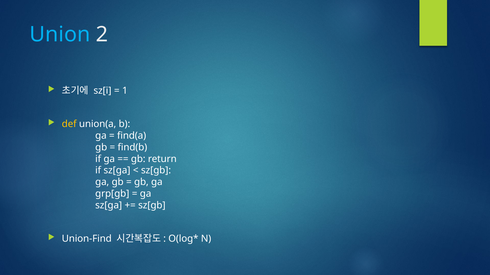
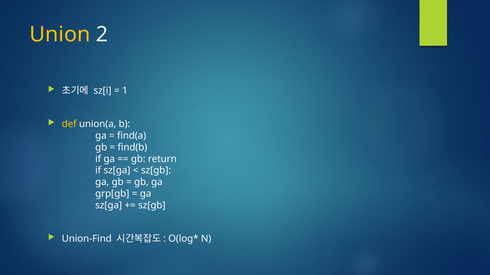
Union colour: light blue -> yellow
